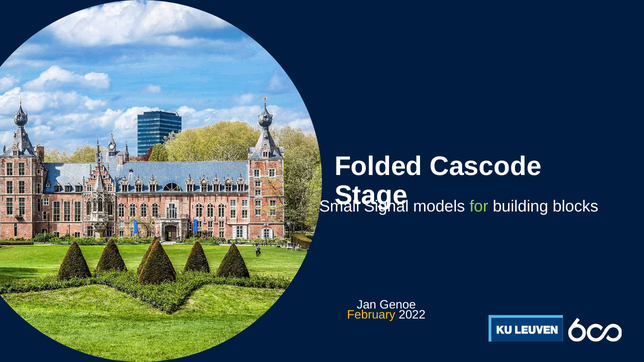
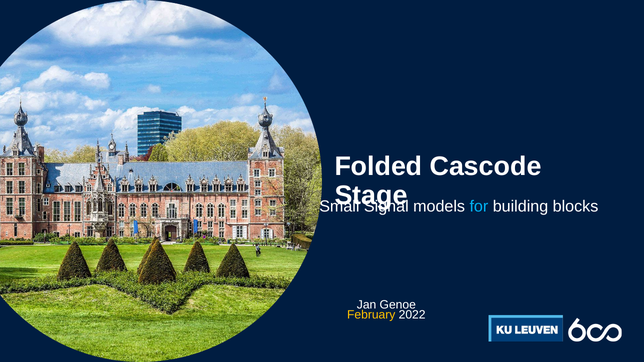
for colour: light green -> light blue
